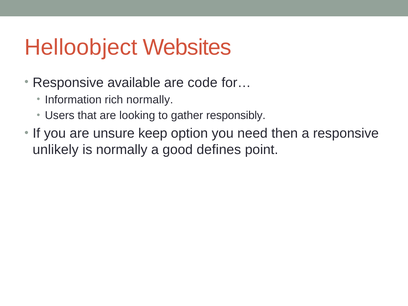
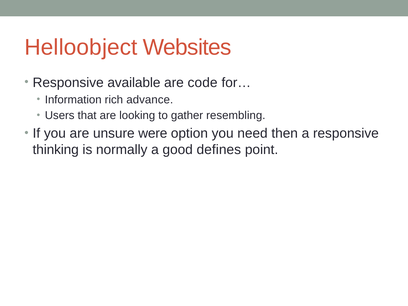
rich normally: normally -> advance
responsibly: responsibly -> resembling
keep: keep -> were
unlikely: unlikely -> thinking
